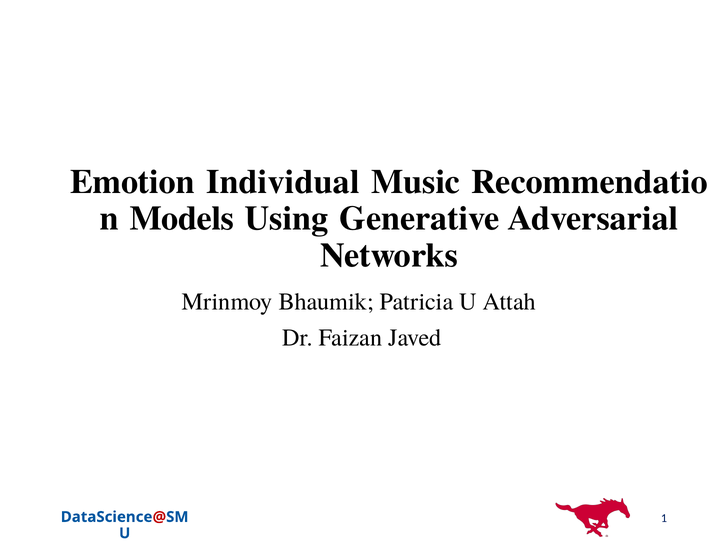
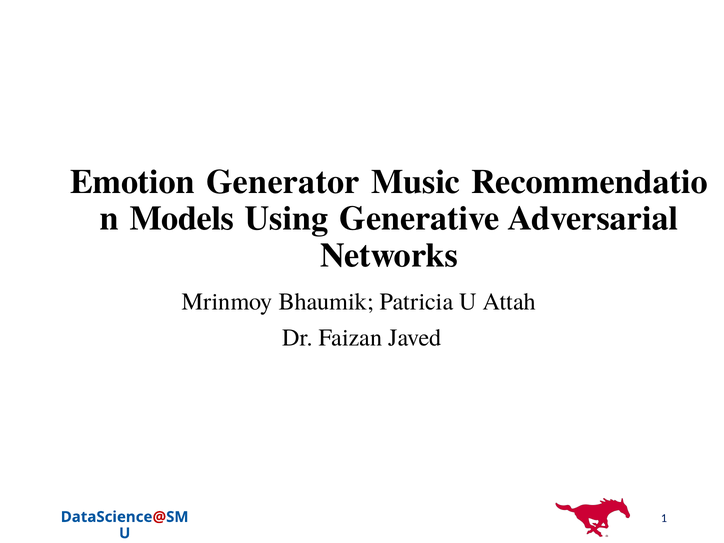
Individual: Individual -> Generator
